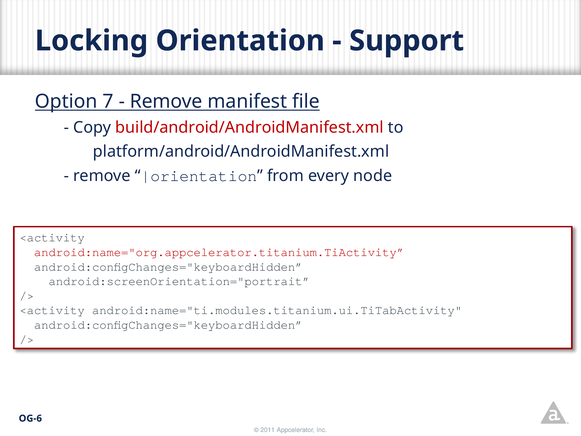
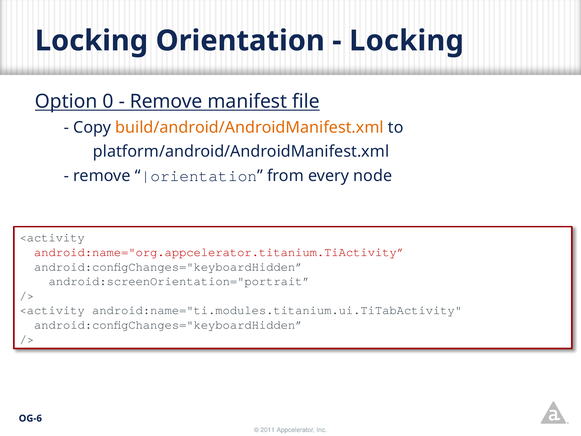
Support at (407, 41): Support -> Locking
7: 7 -> 0
build/android/AndroidManifest.xml colour: red -> orange
